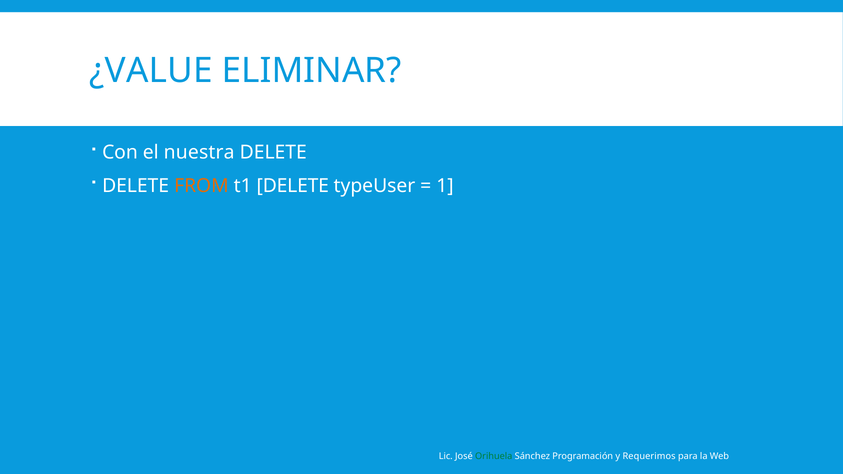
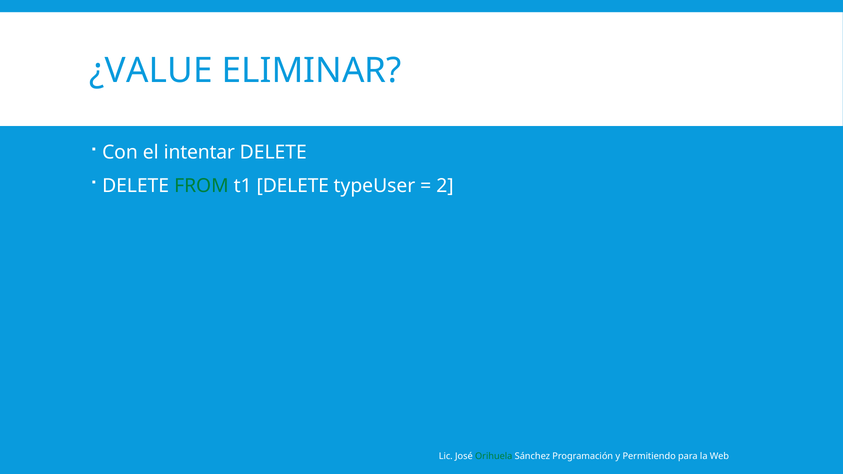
nuestra: nuestra -> intentar
FROM colour: orange -> green
1: 1 -> 2
Requerimos: Requerimos -> Permitiendo
